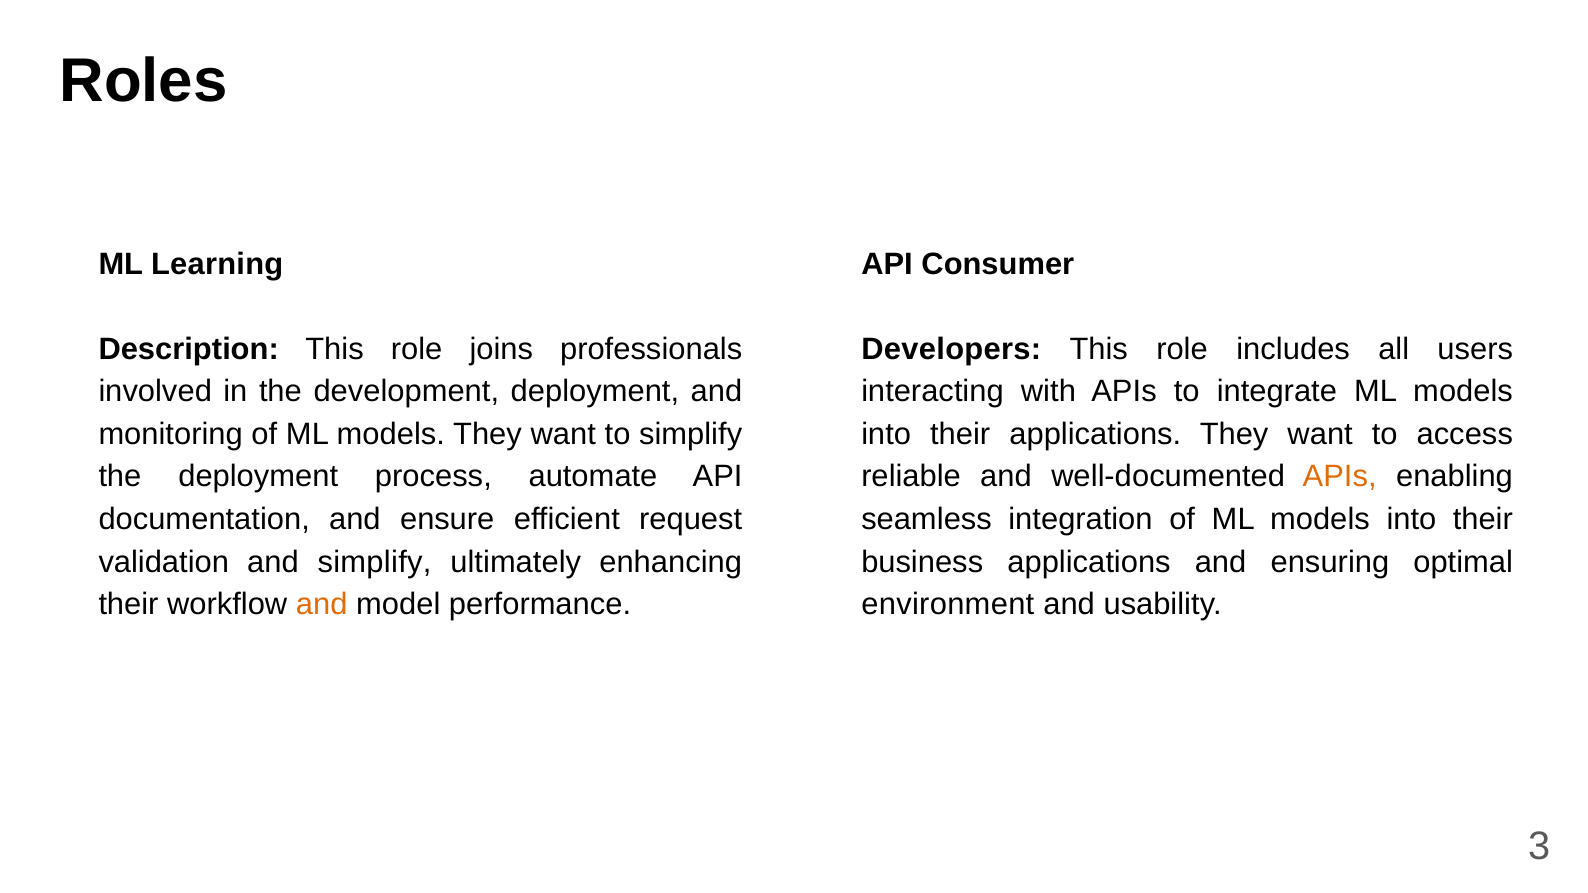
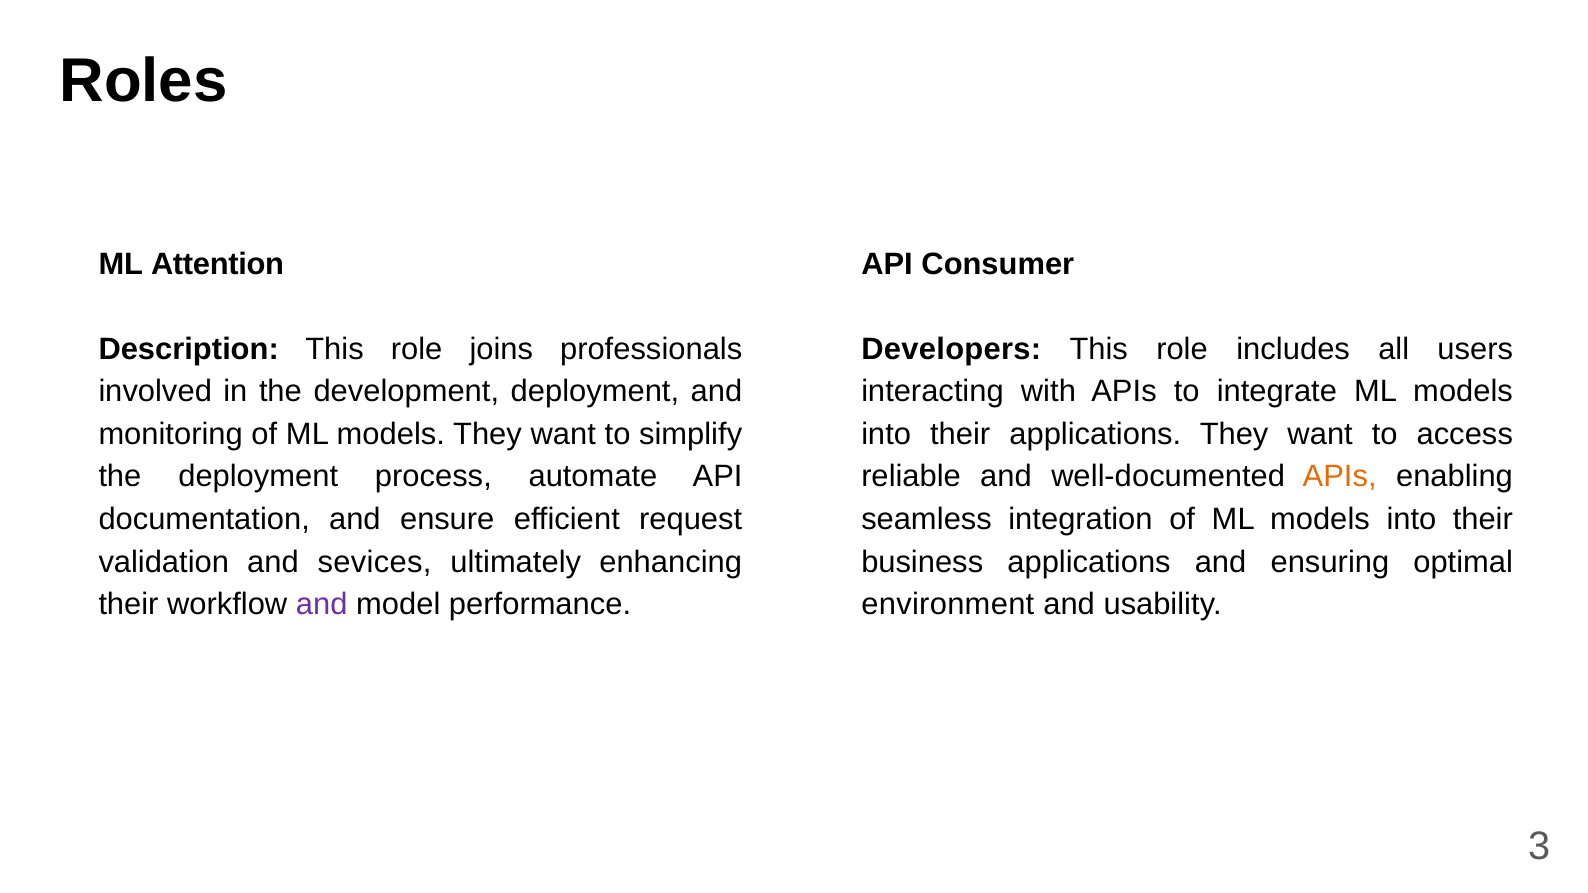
Learning: Learning -> Attention
and simplify: simplify -> sevices
and at (322, 605) colour: orange -> purple
